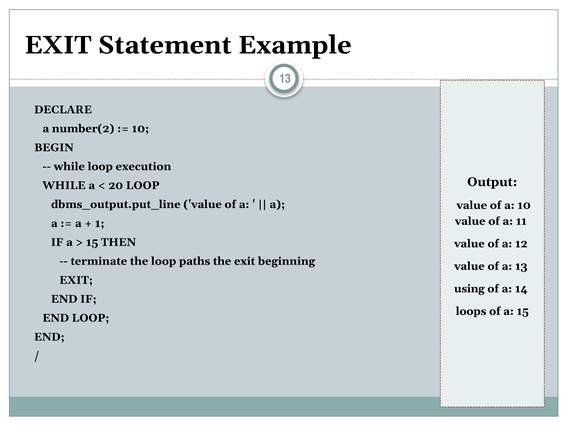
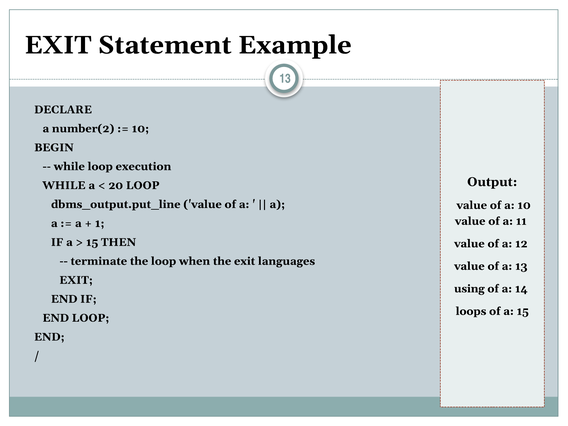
paths: paths -> when
beginning: beginning -> languages
